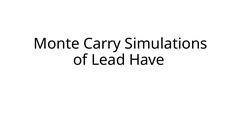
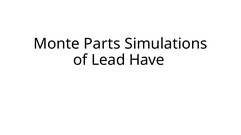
Carry: Carry -> Parts
